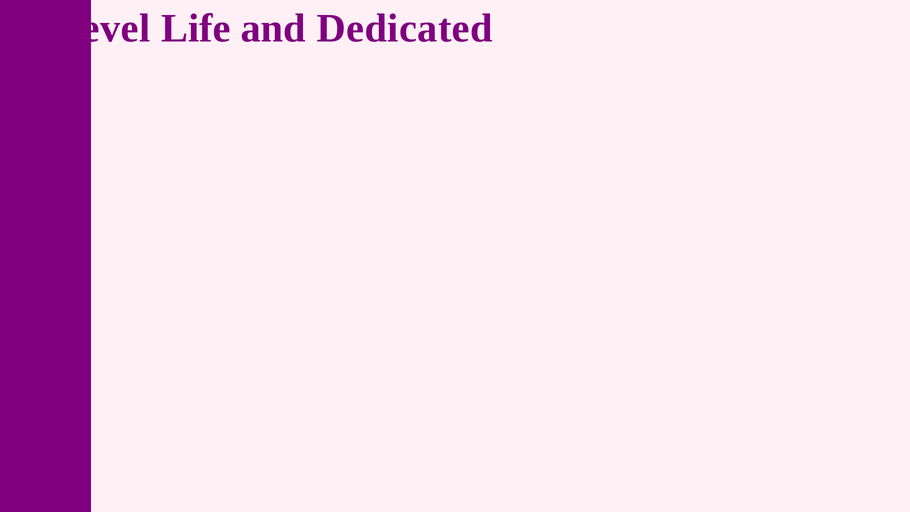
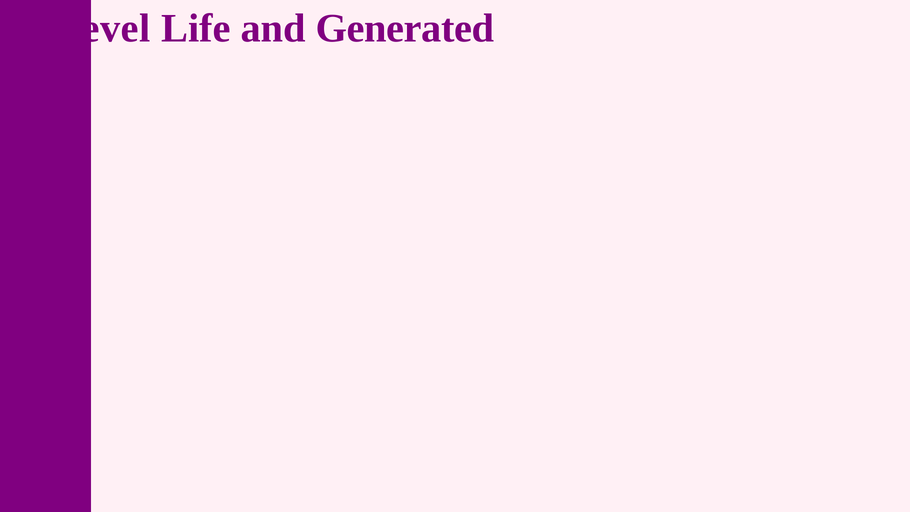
Dedicated: Dedicated -> Generated
